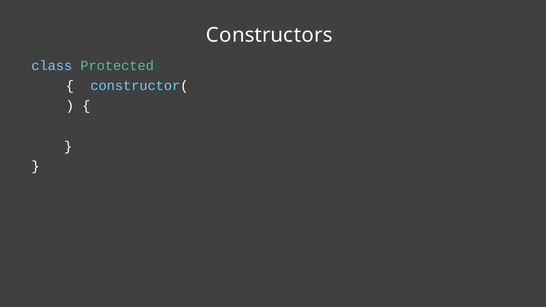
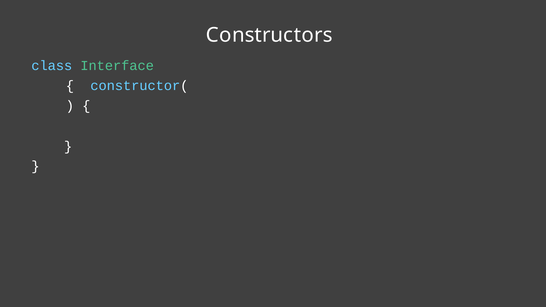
Protected: Protected -> Interface
